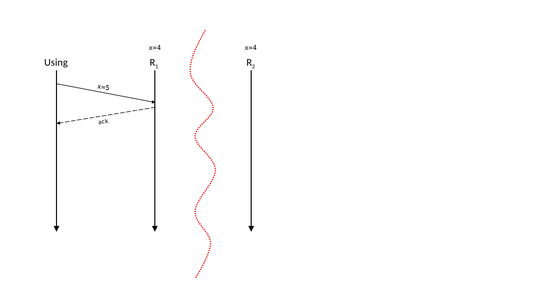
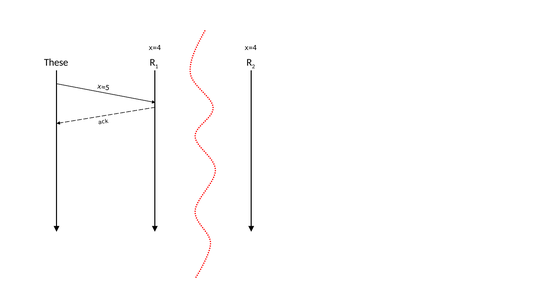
Using: Using -> These
